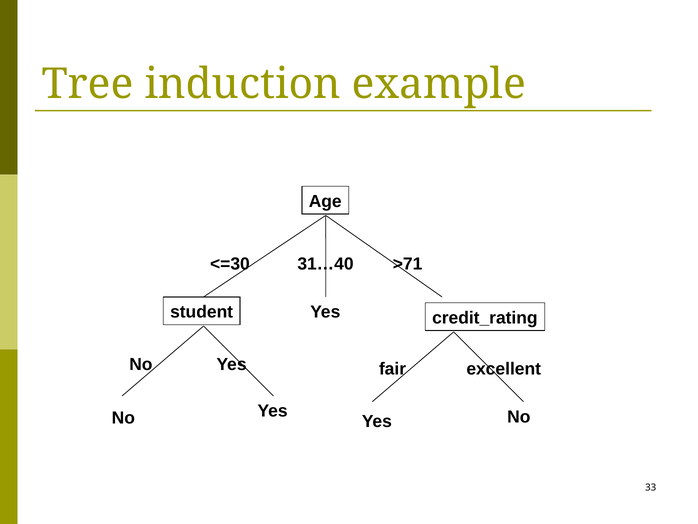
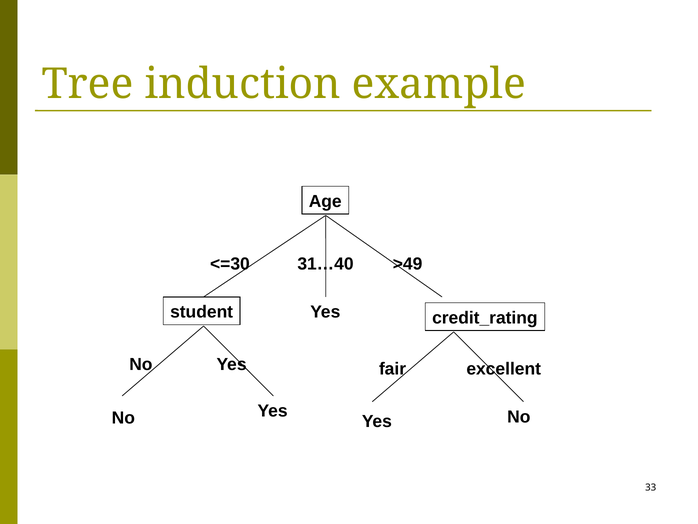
>71: >71 -> >49
